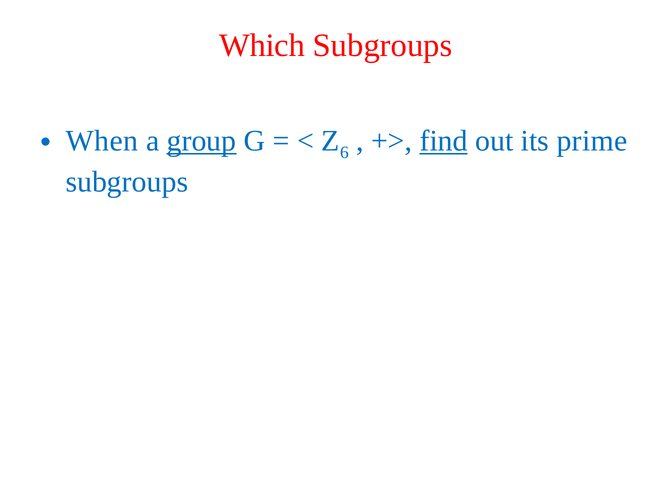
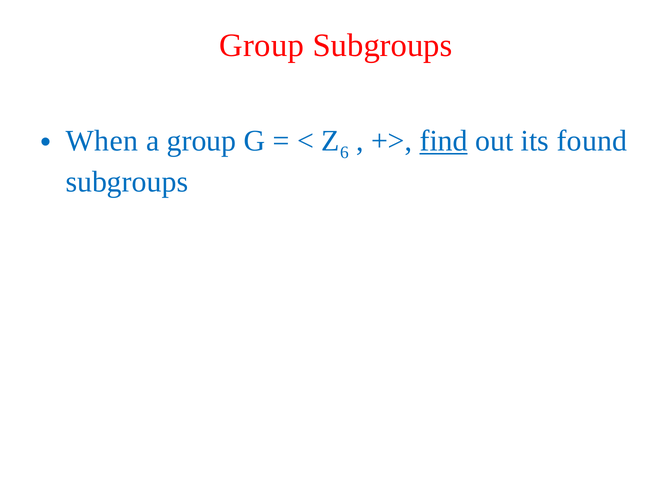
Which at (262, 45): Which -> Group
group at (202, 141) underline: present -> none
prime: prime -> found
